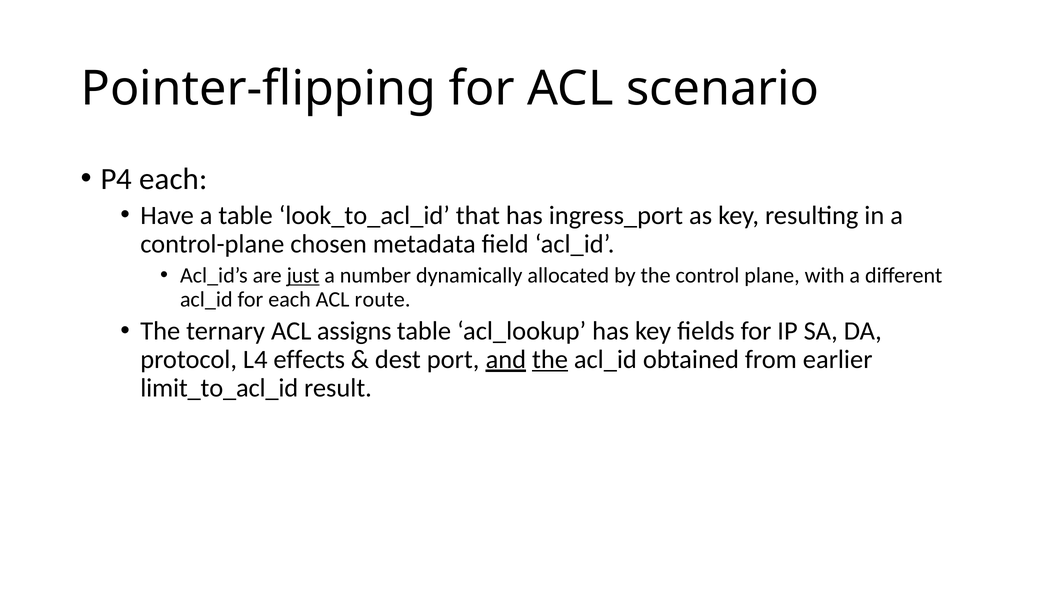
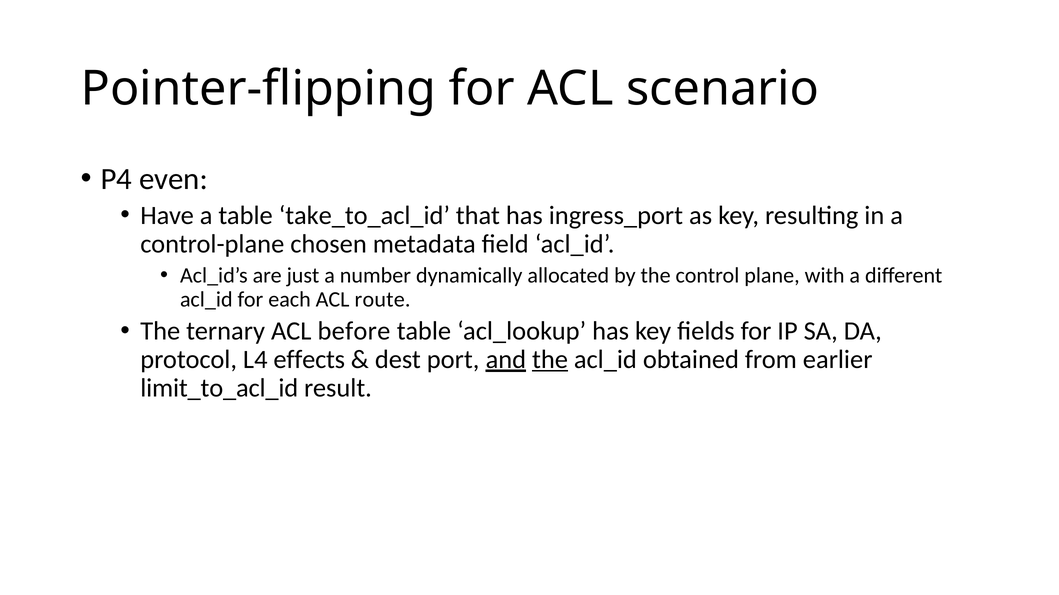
P4 each: each -> even
look_to_acl_id: look_to_acl_id -> take_to_acl_id
just underline: present -> none
assigns: assigns -> before
